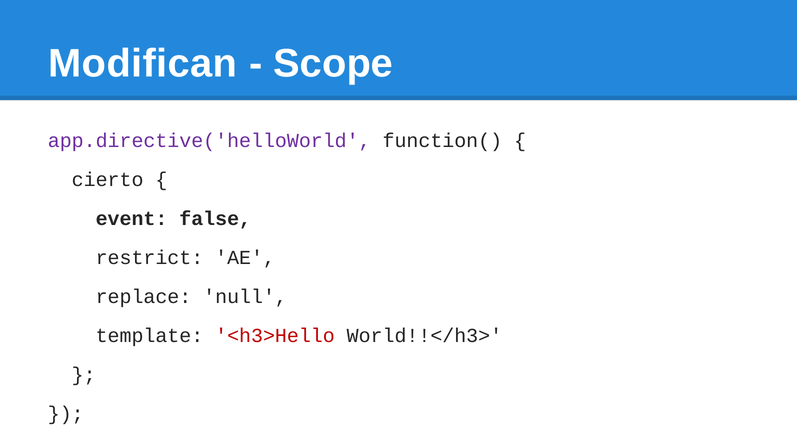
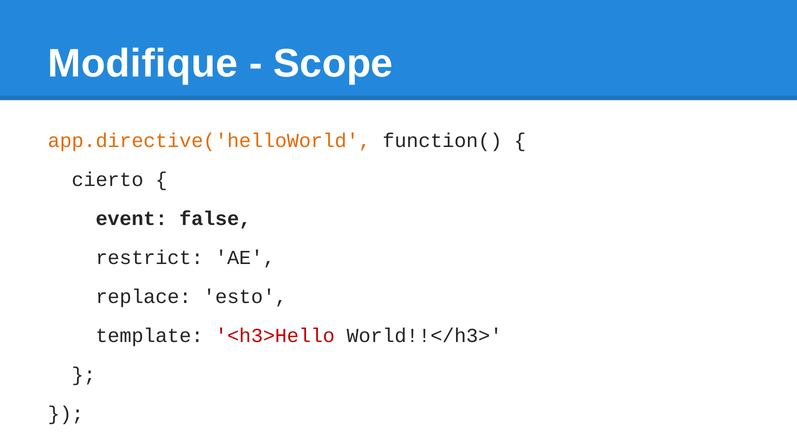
Modifican: Modifican -> Modifique
app.directive('helloWorld colour: purple -> orange
null: null -> esto
